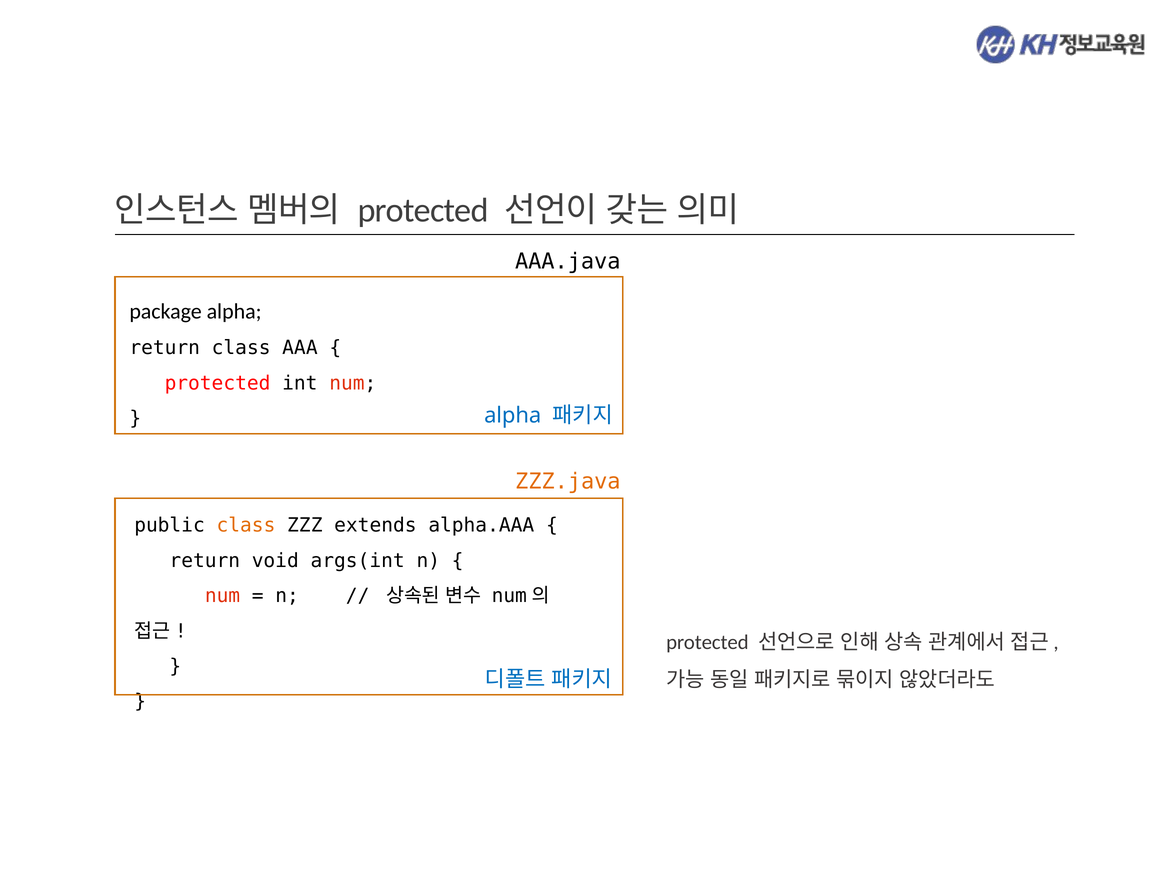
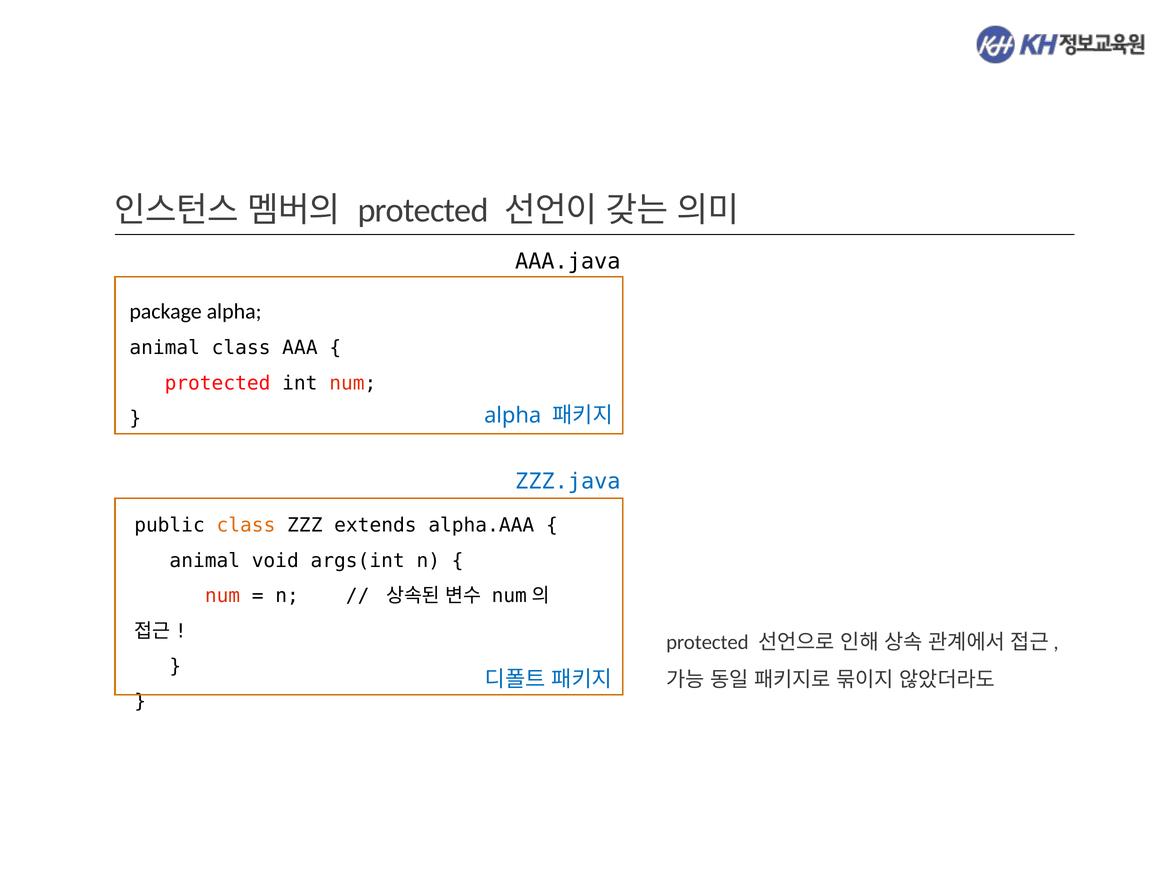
return at (165, 348): return -> animal
ZZZ.java colour: orange -> blue
return at (205, 560): return -> animal
